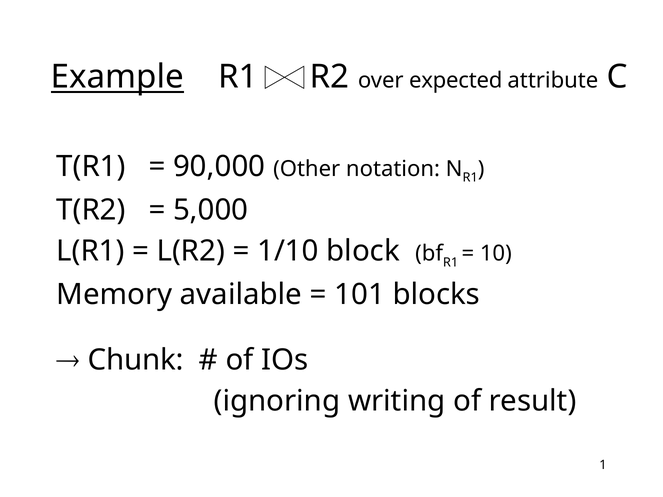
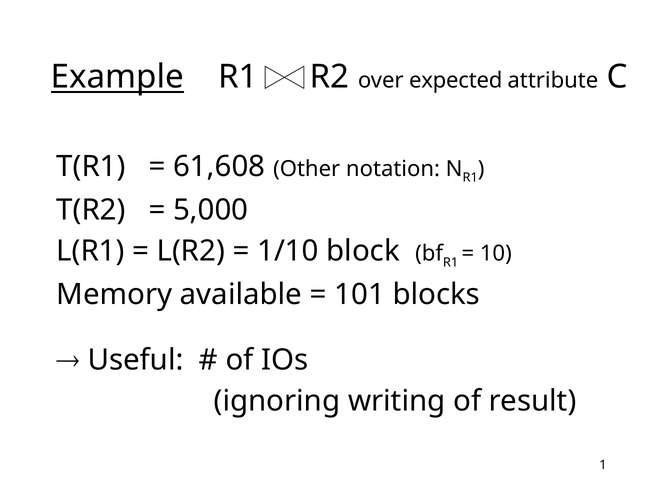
90,000: 90,000 -> 61,608
Chunk: Chunk -> Useful
